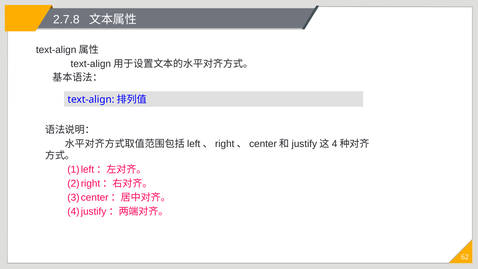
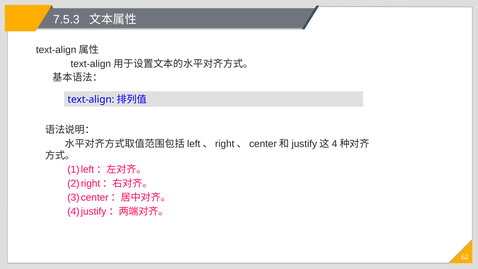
2.7.8: 2.7.8 -> 7.5.3
